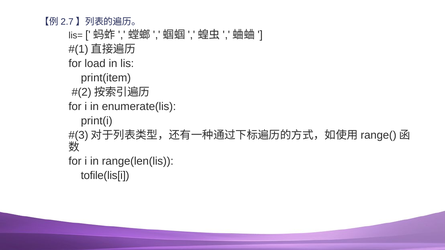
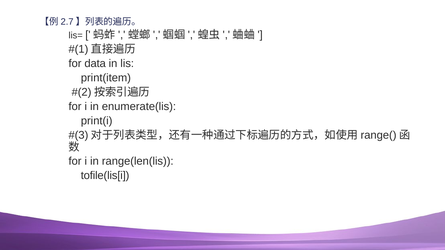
load: load -> data
